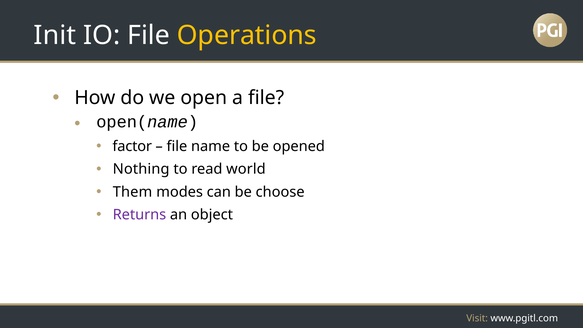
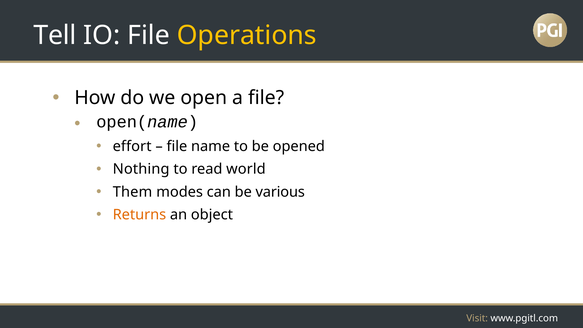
Init: Init -> Tell
factor: factor -> effort
choose: choose -> various
Returns colour: purple -> orange
